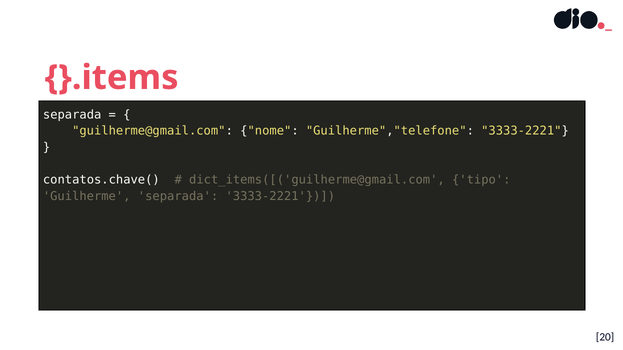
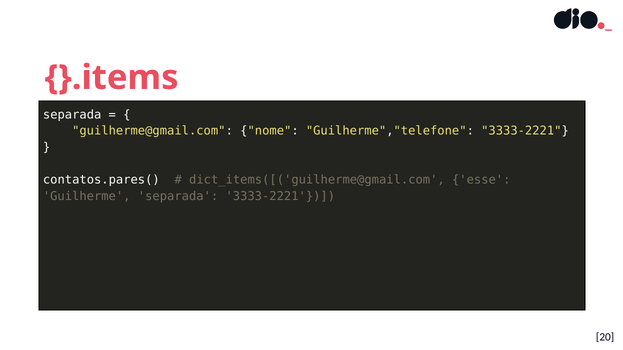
contatos.chave(: contatos.chave( -> contatos.pares(
tipo: tipo -> esse
